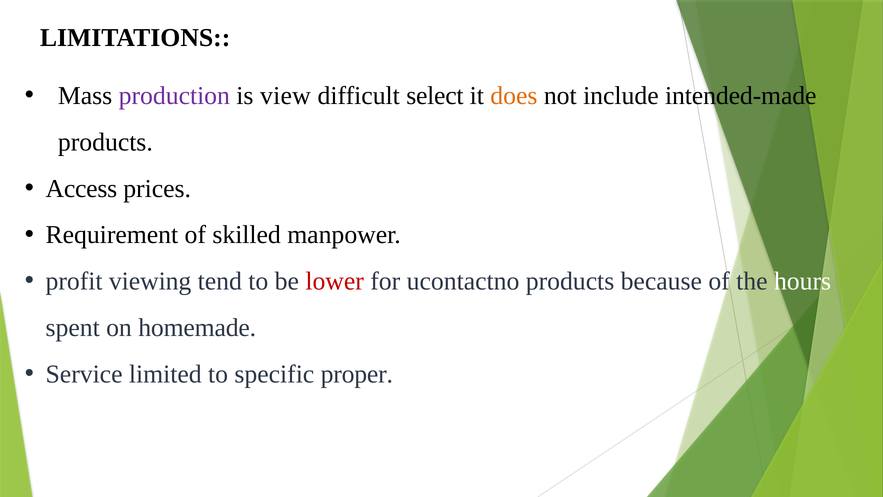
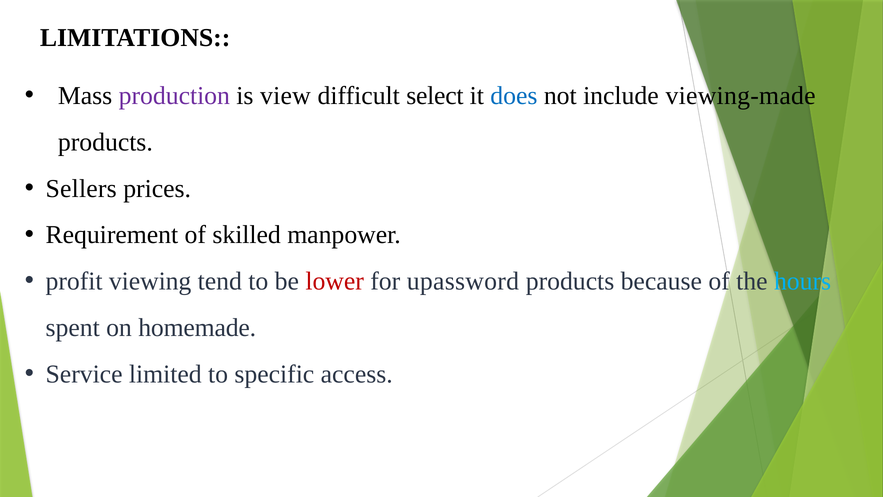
does colour: orange -> blue
intended-made: intended-made -> viewing-made
Access: Access -> Sellers
ucontactno: ucontactno -> upassword
hours colour: white -> light blue
proper: proper -> access
